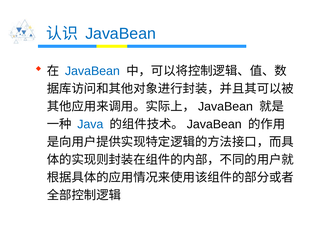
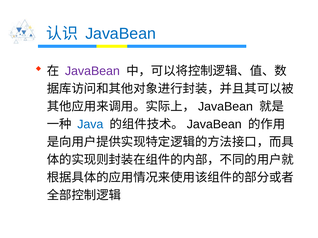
JavaBean at (92, 71) colour: blue -> purple
